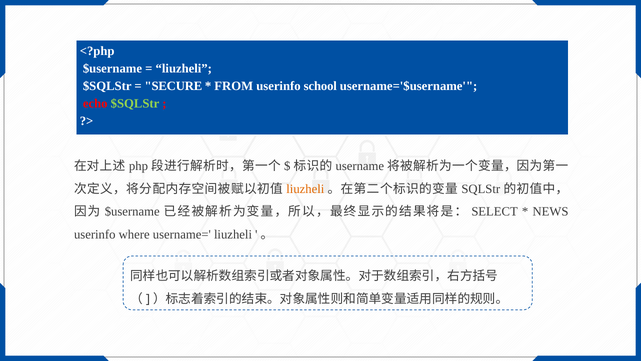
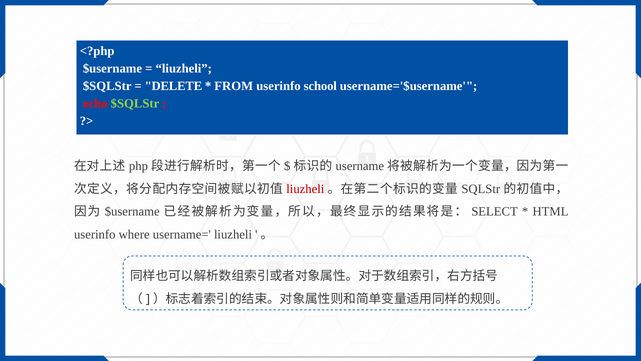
SECURE: SECURE -> DELETE
liuzheli at (305, 189) colour: orange -> red
NEWS: NEWS -> HTML
